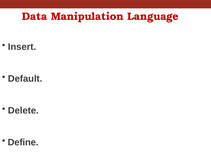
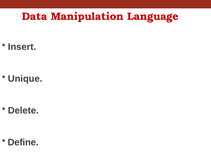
Default: Default -> Unique
